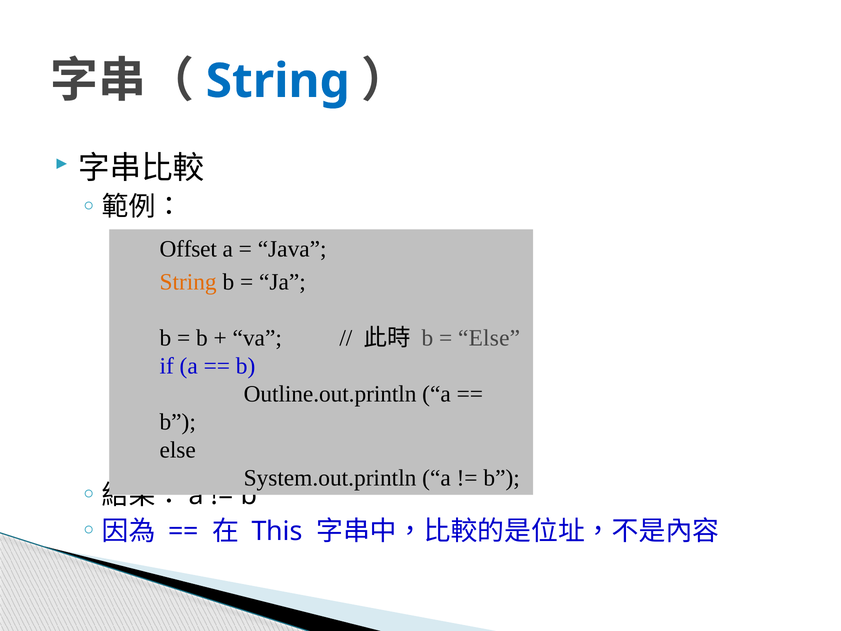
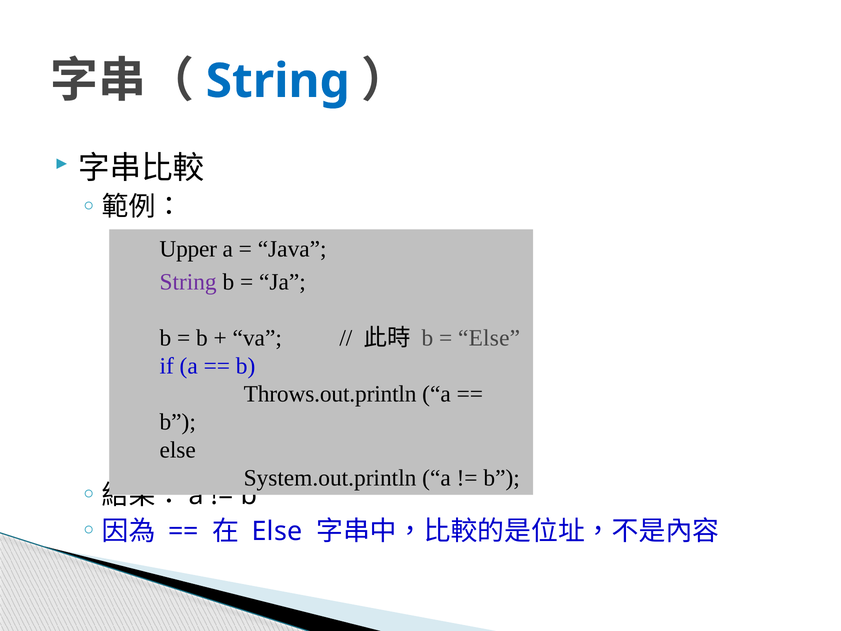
Offset: Offset -> Upper
String at (188, 282) colour: orange -> purple
Outline.out.println: Outline.out.println -> Throws.out.println
This at (277, 531): This -> Else
